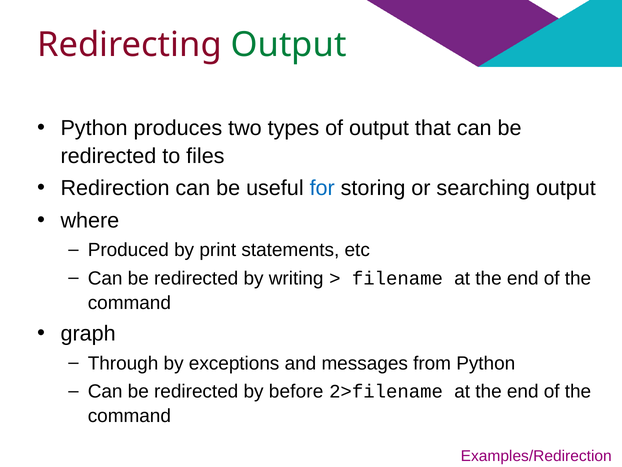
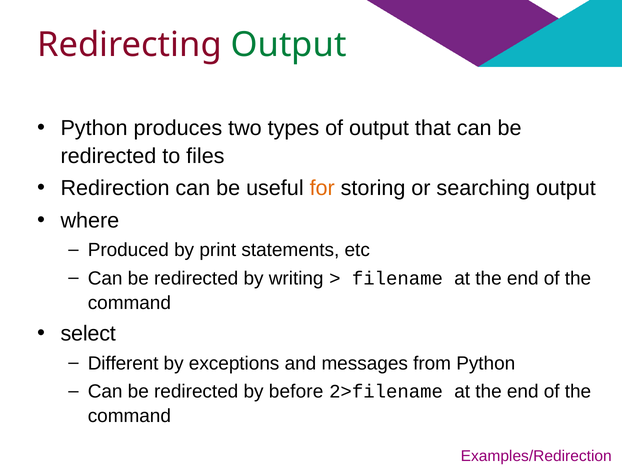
for colour: blue -> orange
graph: graph -> select
Through: Through -> Different
